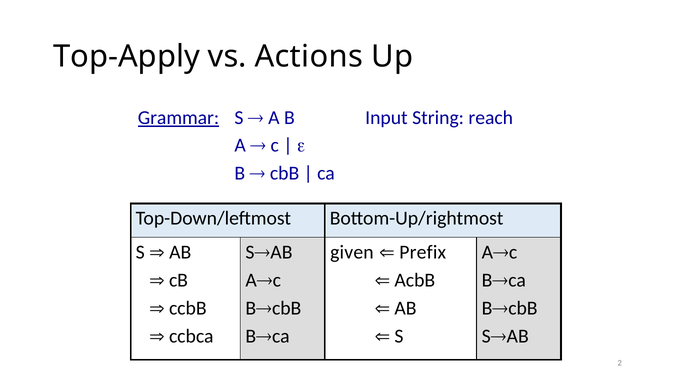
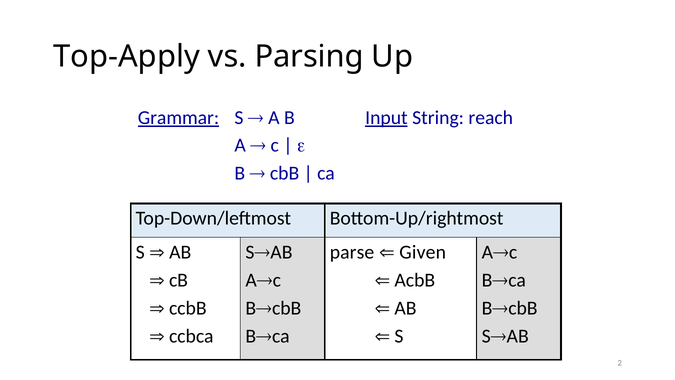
Actions: Actions -> Parsing
Input underline: none -> present
given: given -> parse
Prefix: Prefix -> Given
